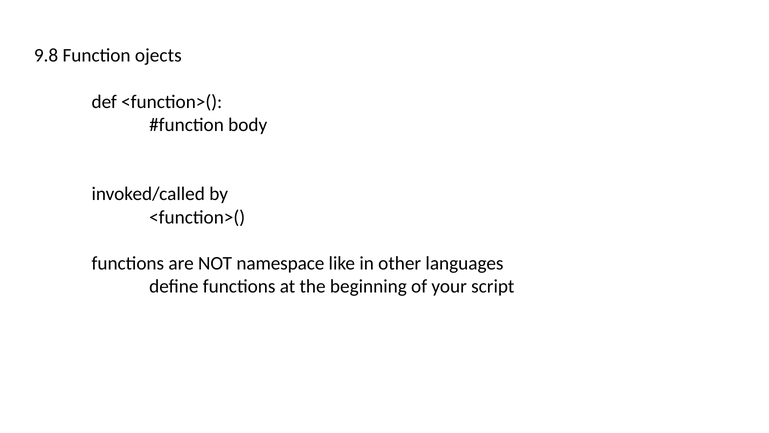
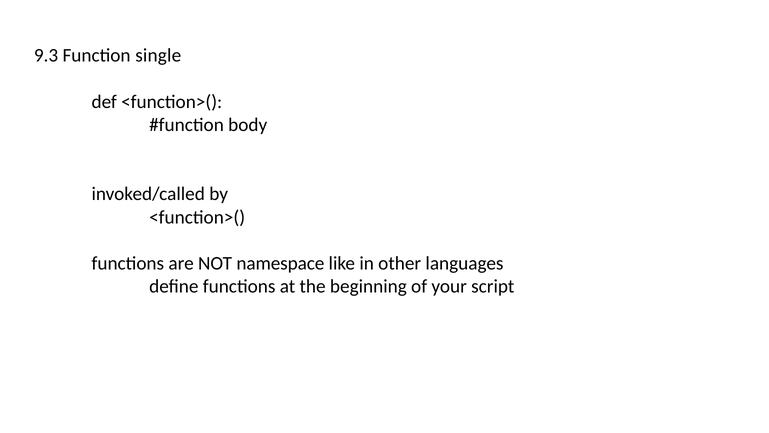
9.8: 9.8 -> 9.3
ojects: ojects -> single
